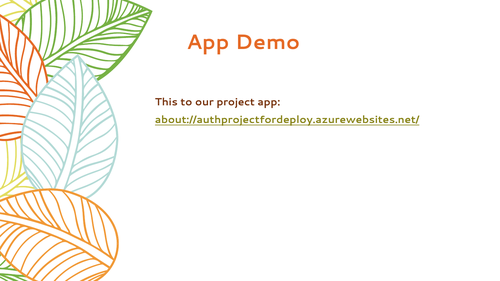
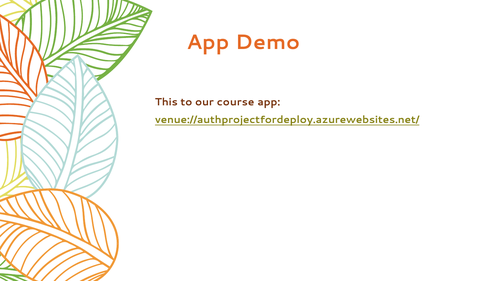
project: project -> course
about://authprojectfordeploy.azurewebsites.net/: about://authprojectfordeploy.azurewebsites.net/ -> venue://authprojectfordeploy.azurewebsites.net/
